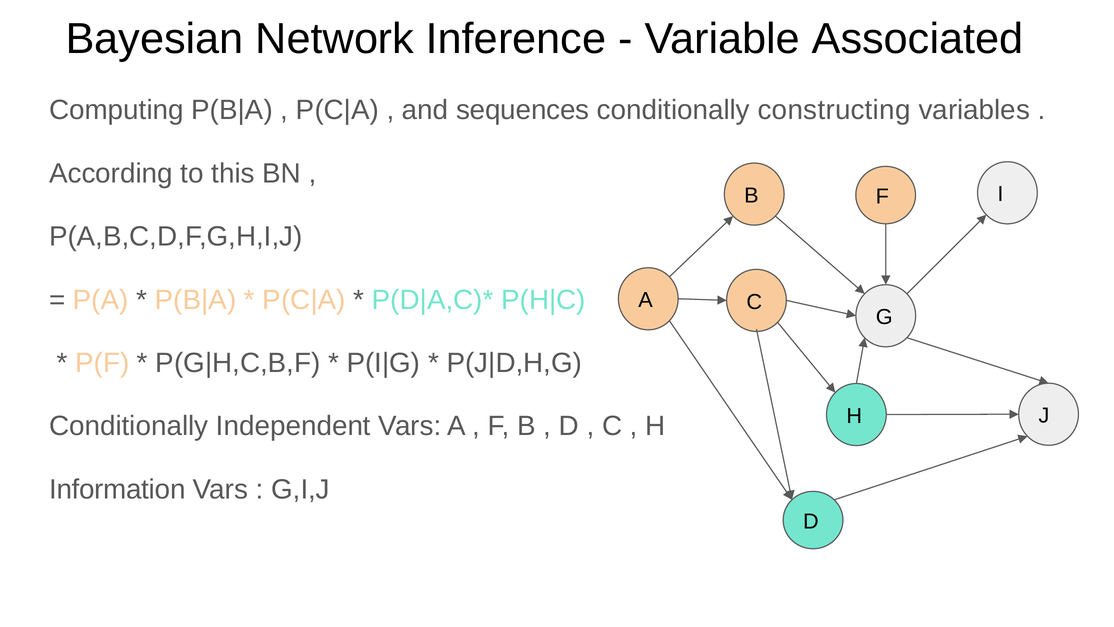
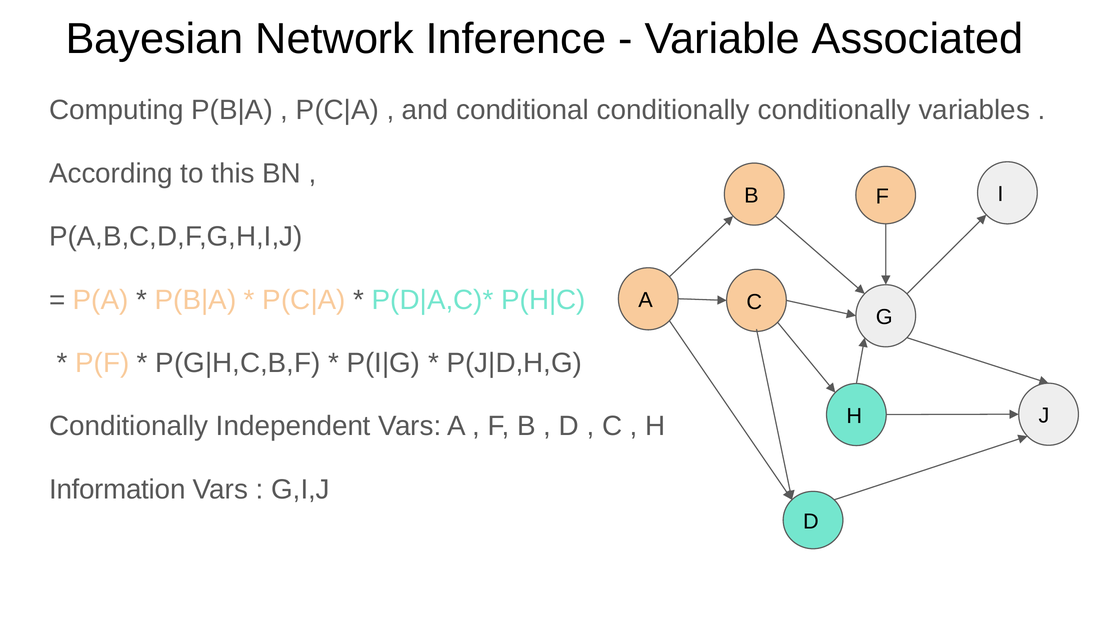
sequences: sequences -> conditional
conditionally constructing: constructing -> conditionally
